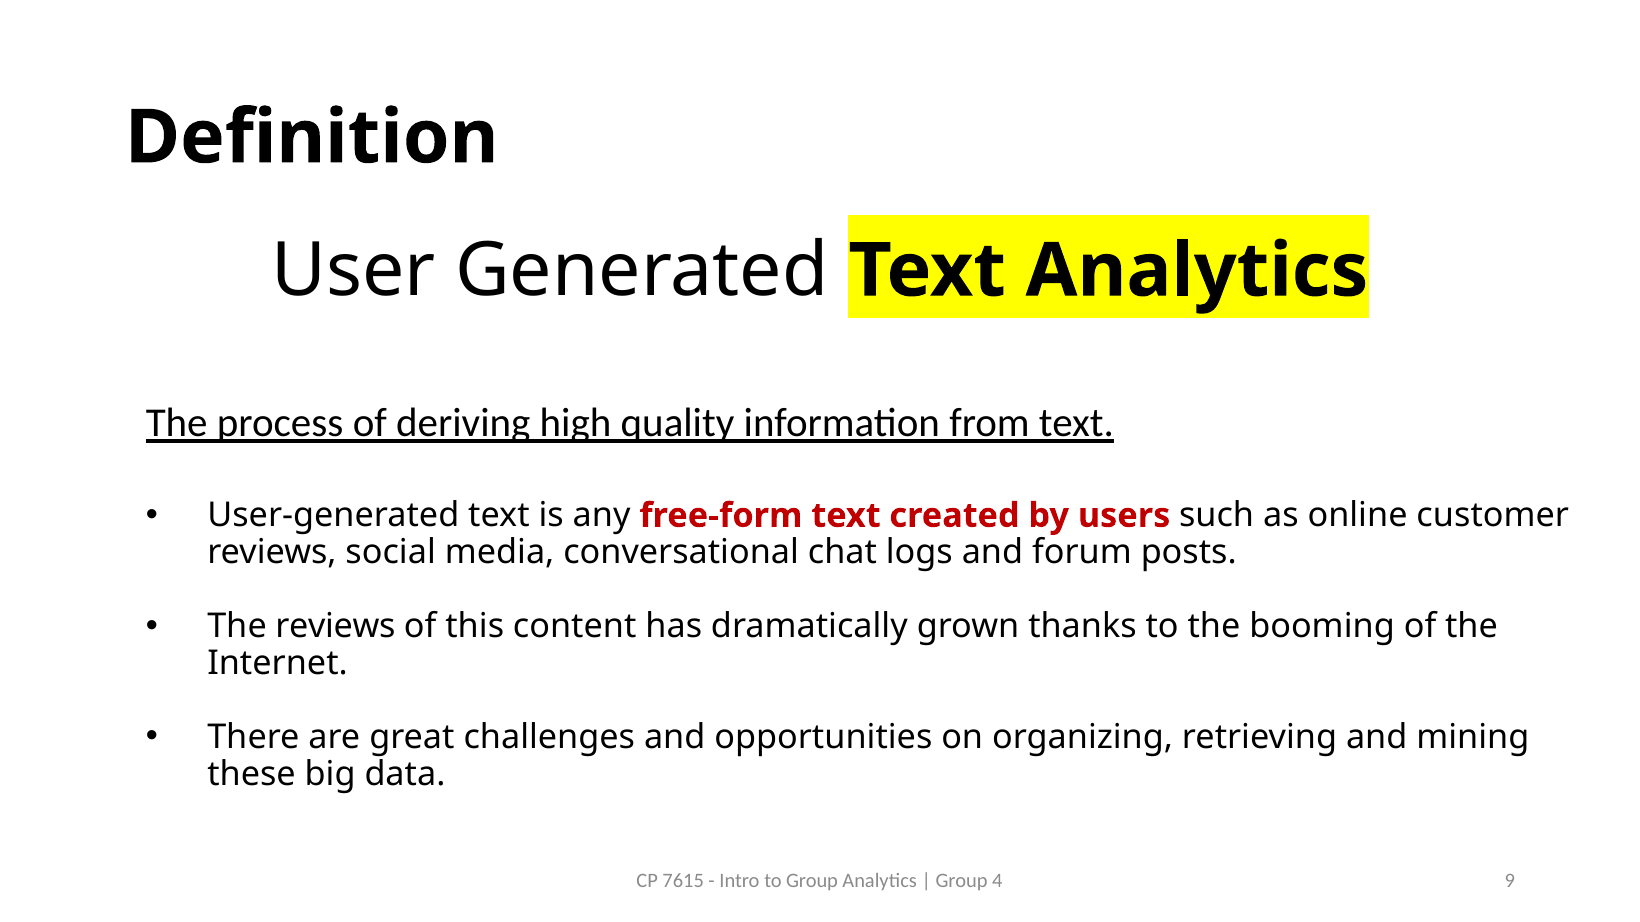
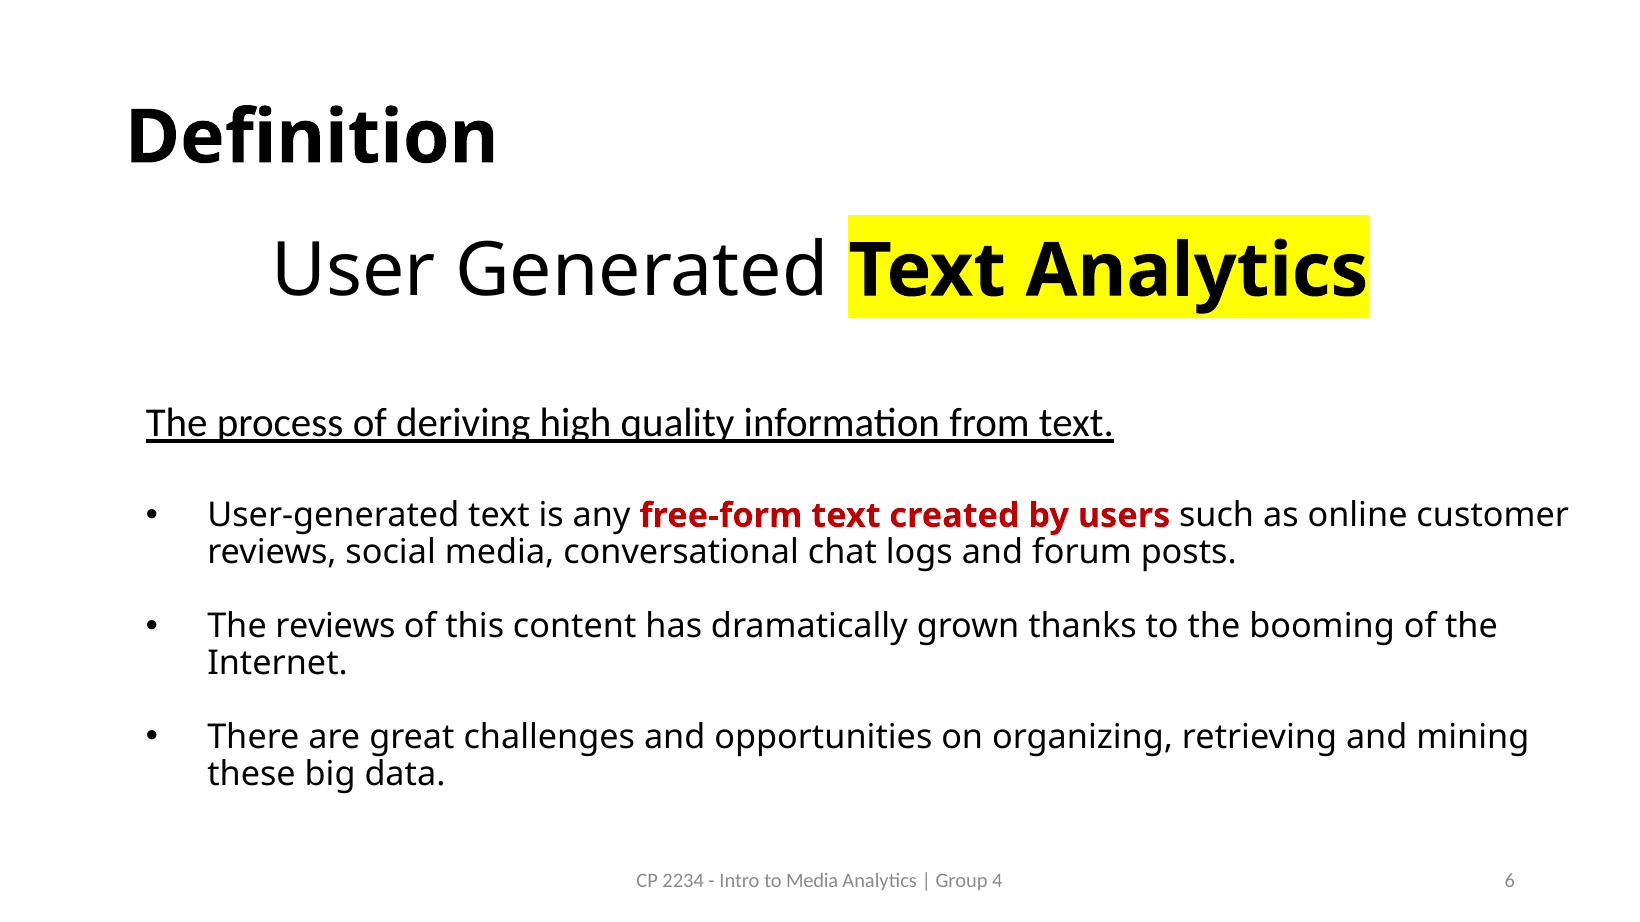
7615: 7615 -> 2234
to Group: Group -> Media
9: 9 -> 6
